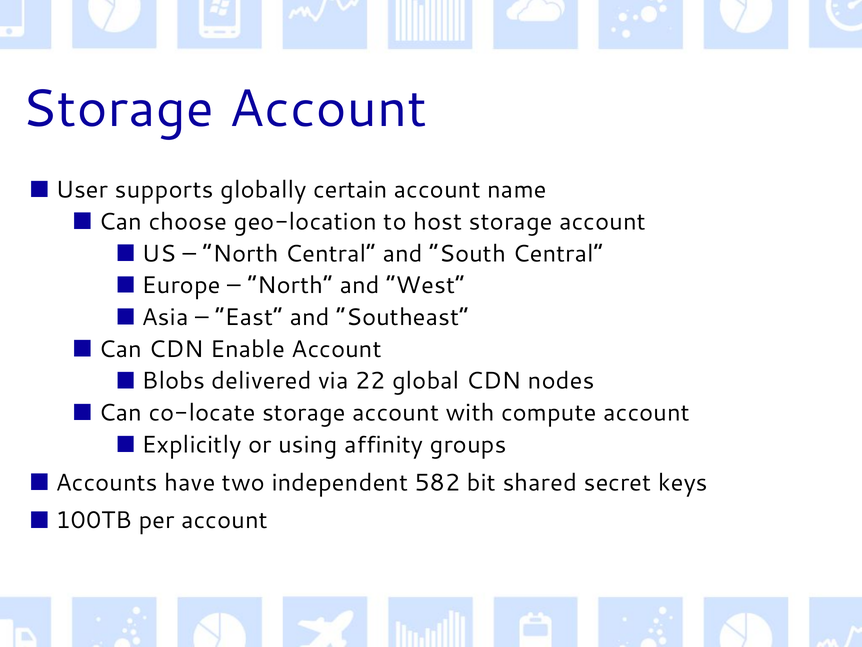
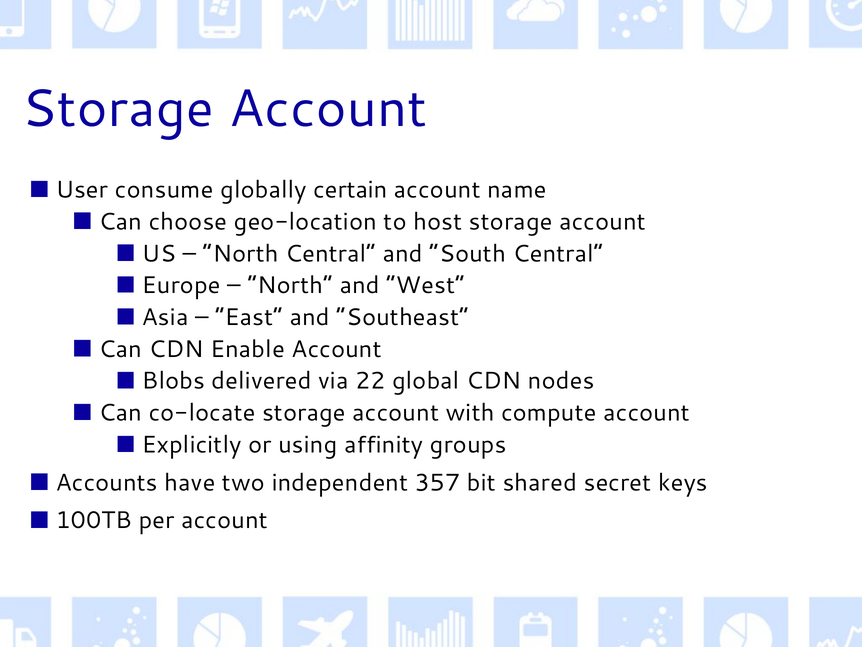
supports: supports -> consume
582: 582 -> 357
